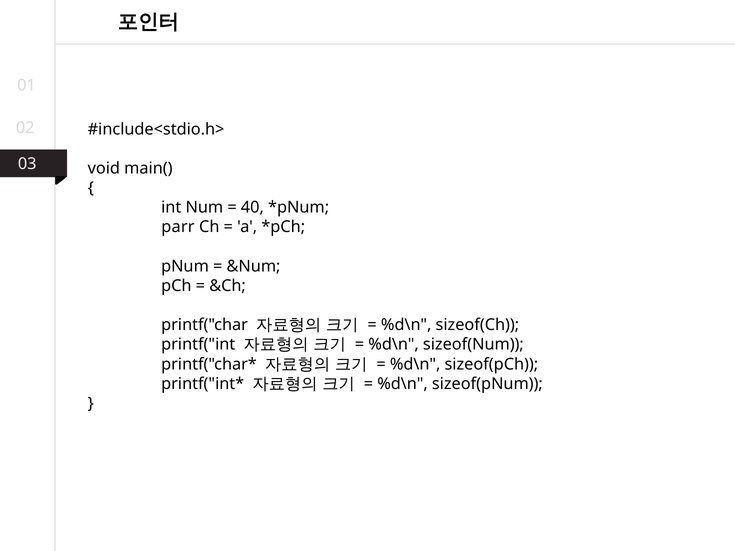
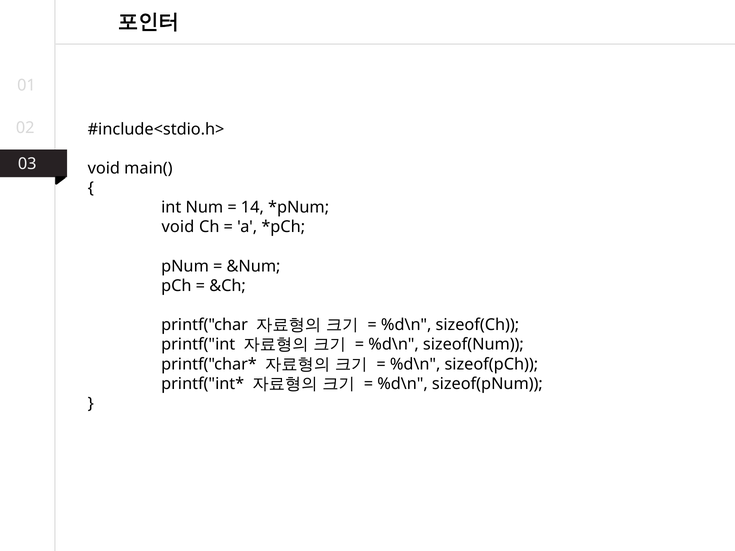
40: 40 -> 14
parr at (178, 227): parr -> void
